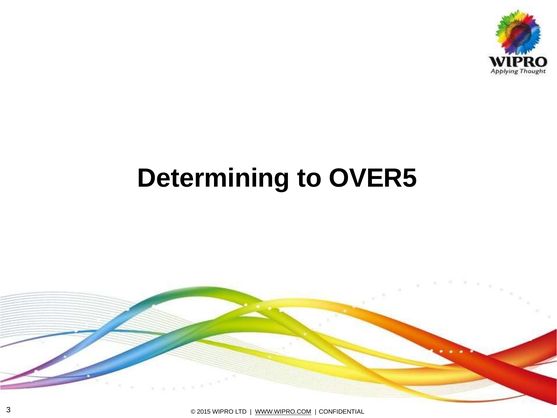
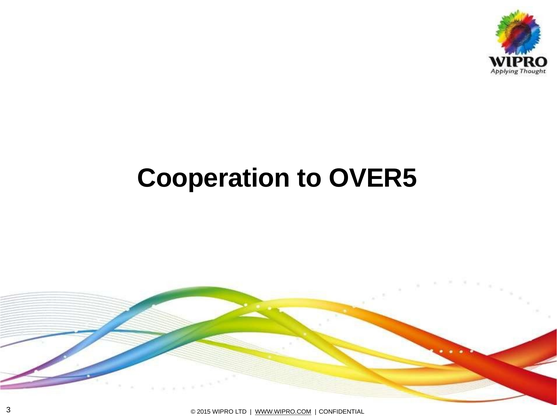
Determining: Determining -> Cooperation
